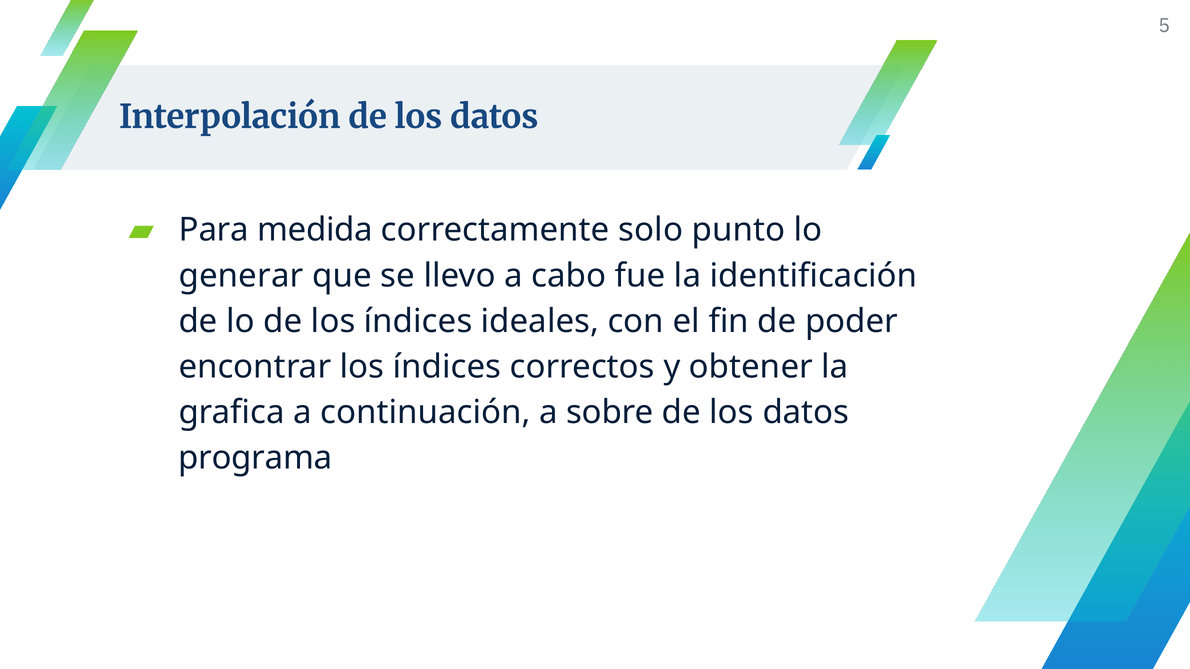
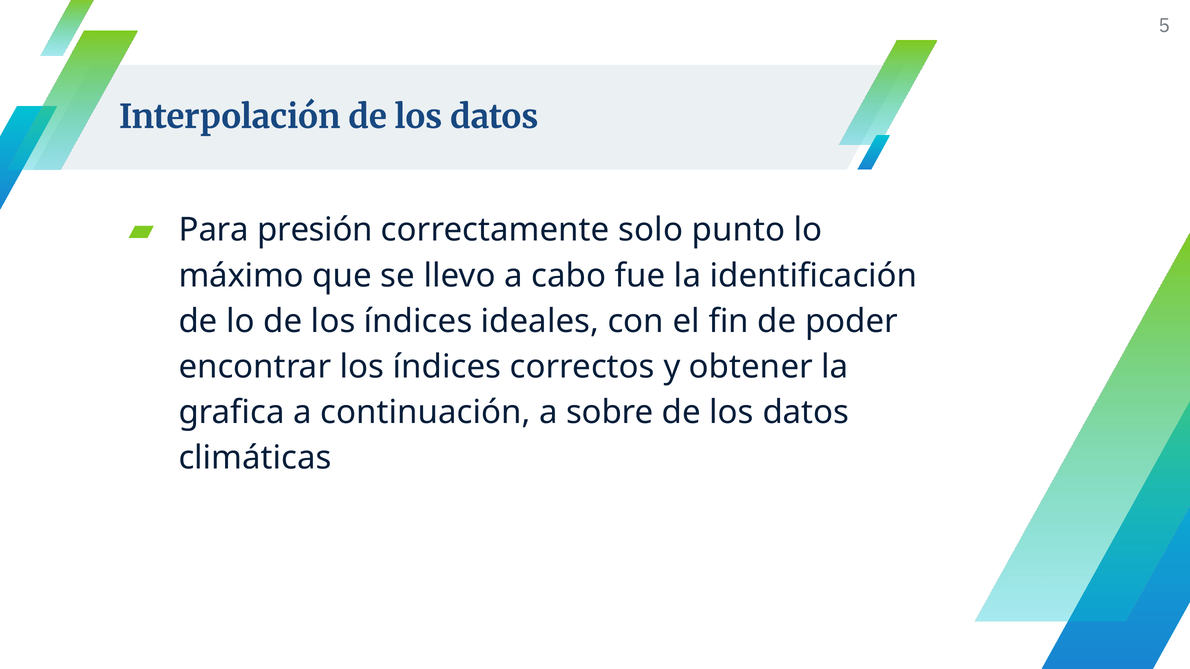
medida: medida -> presión
generar: generar -> máximo
programa: programa -> climáticas
